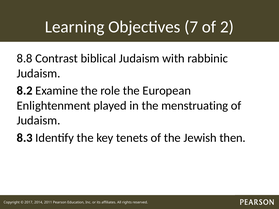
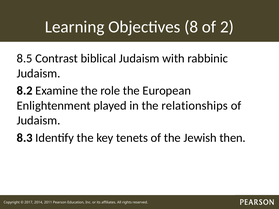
7: 7 -> 8
8.8: 8.8 -> 8.5
menstruating: menstruating -> relationships
